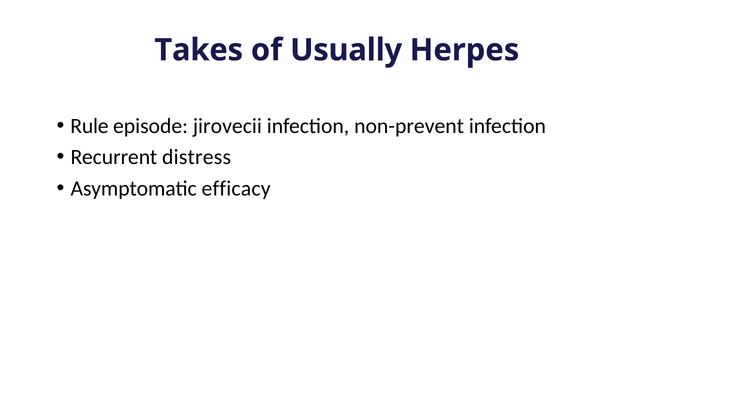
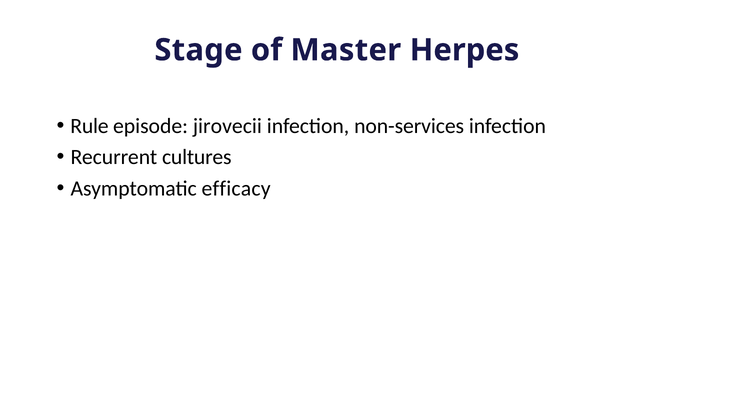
Takes: Takes -> Stage
Usually: Usually -> Master
non-prevent: non-prevent -> non-services
distress: distress -> cultures
